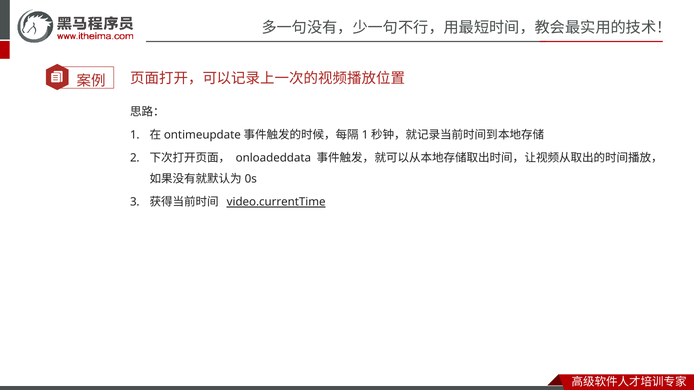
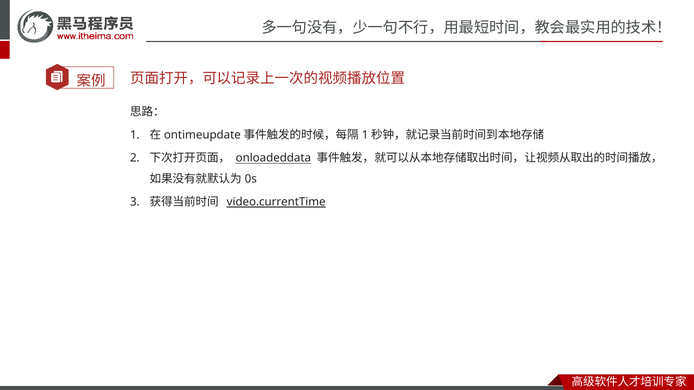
onloadeddata underline: none -> present
